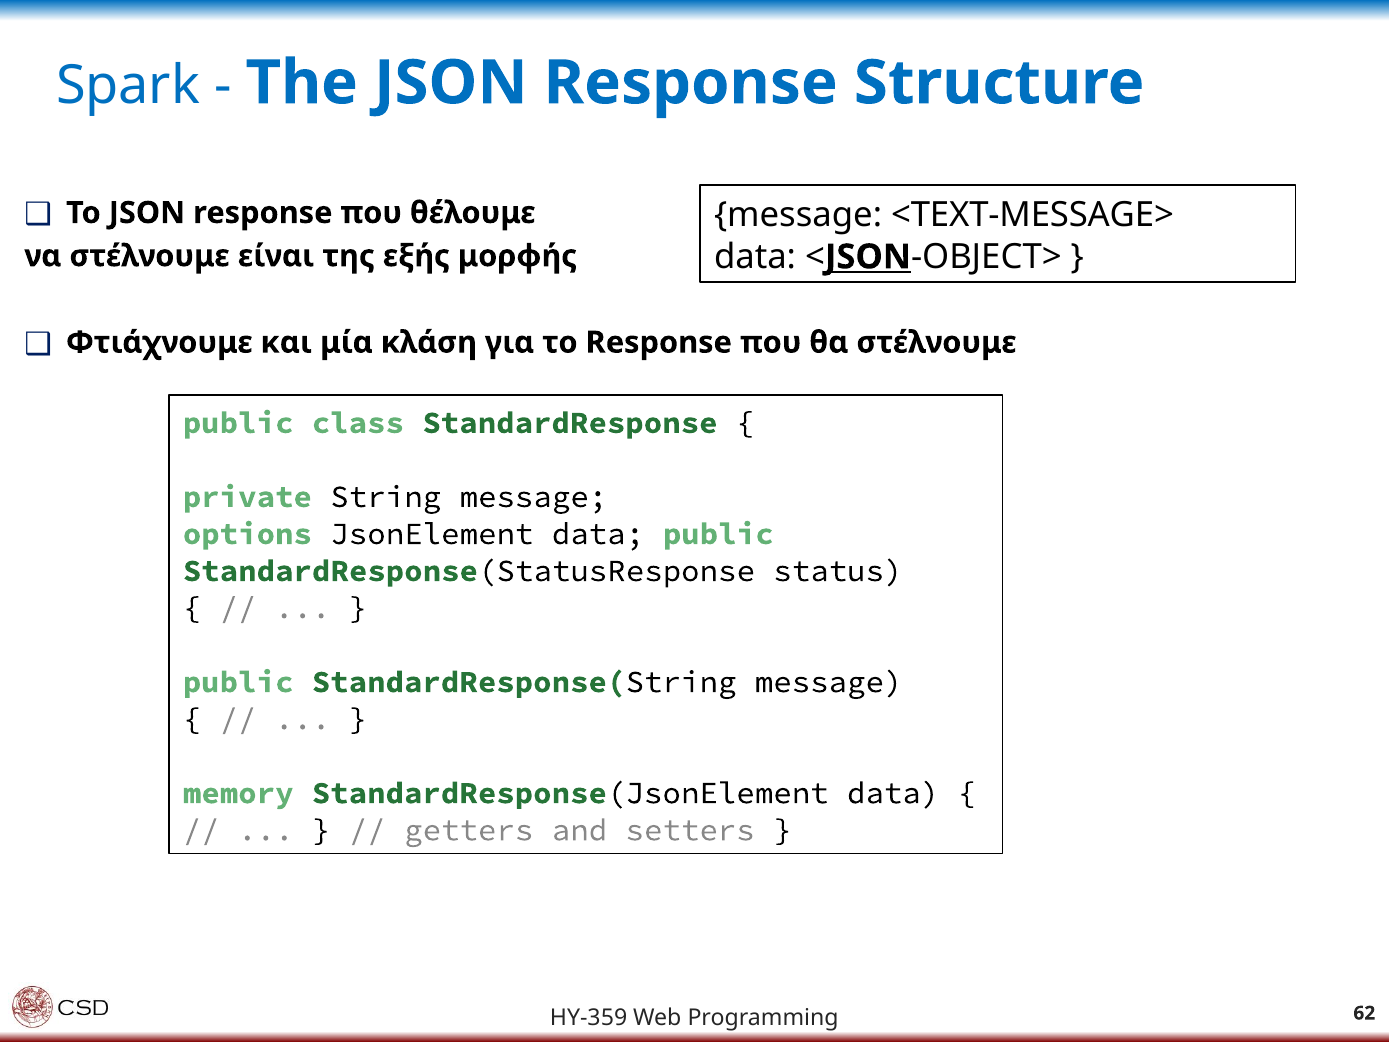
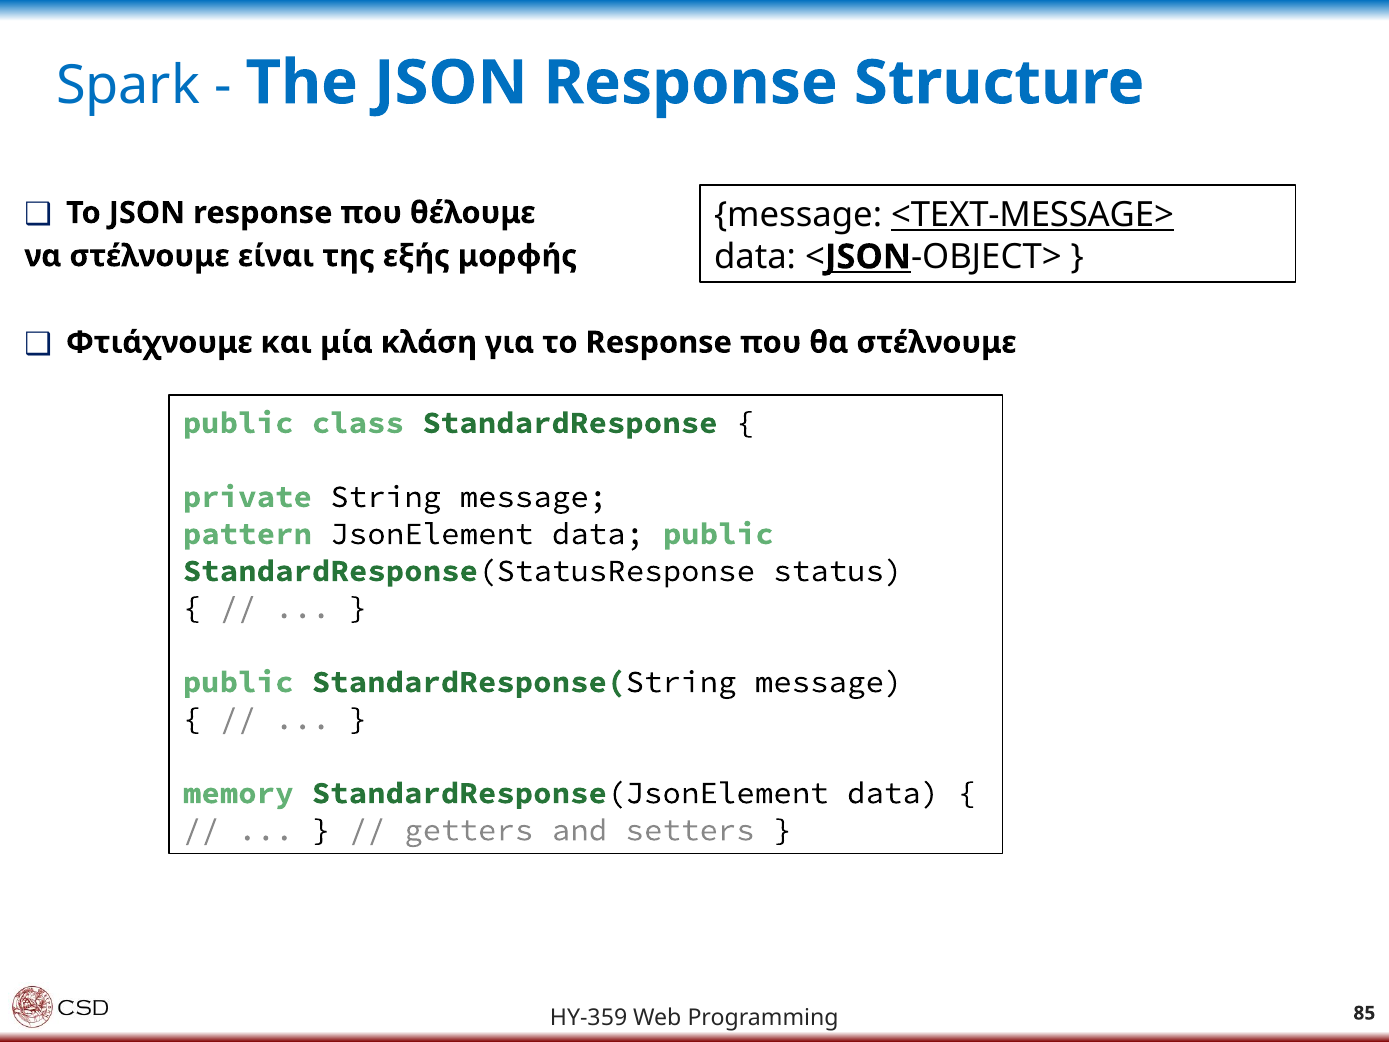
<TEXT-MESSAGE> underline: none -> present
options: options -> pattern
62: 62 -> 85
